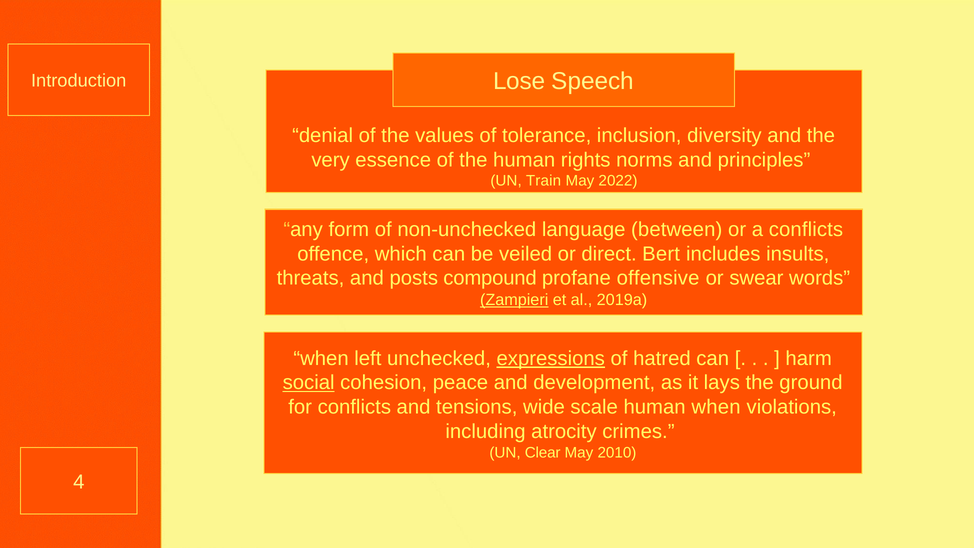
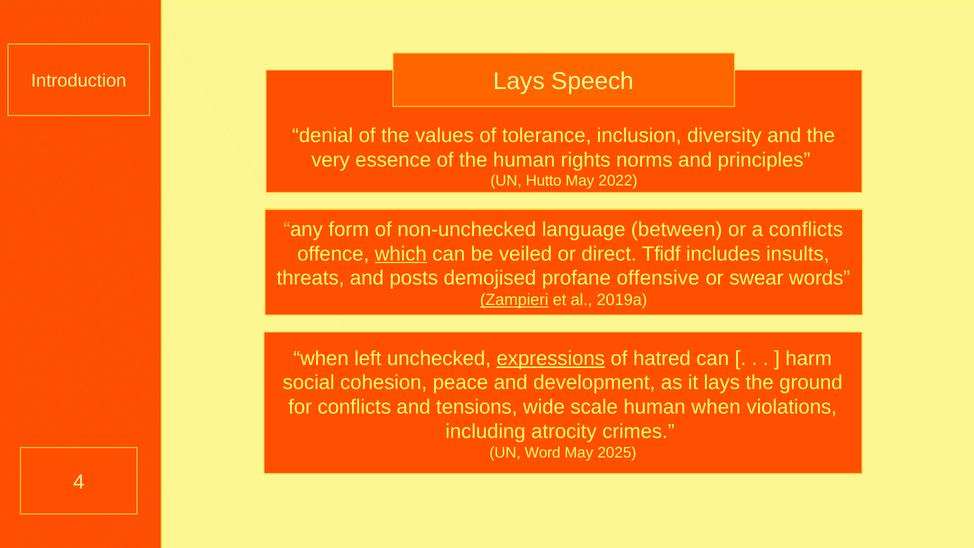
Lose at (519, 81): Lose -> Lays
Train: Train -> Hutto
which underline: none -> present
Bert: Bert -> Tfidf
compound: compound -> demojised
social underline: present -> none
Clear: Clear -> Word
2010: 2010 -> 2025
